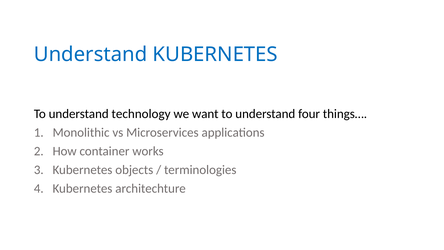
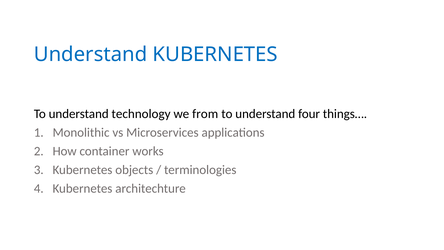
want: want -> from
